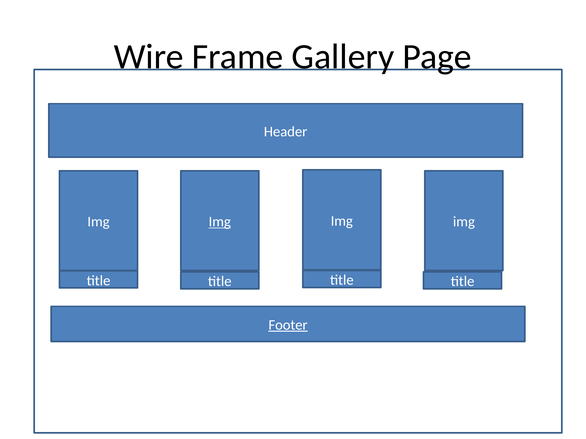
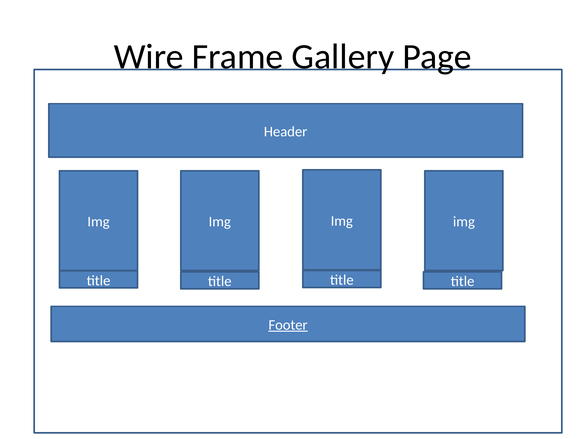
Img at (220, 222) underline: present -> none
